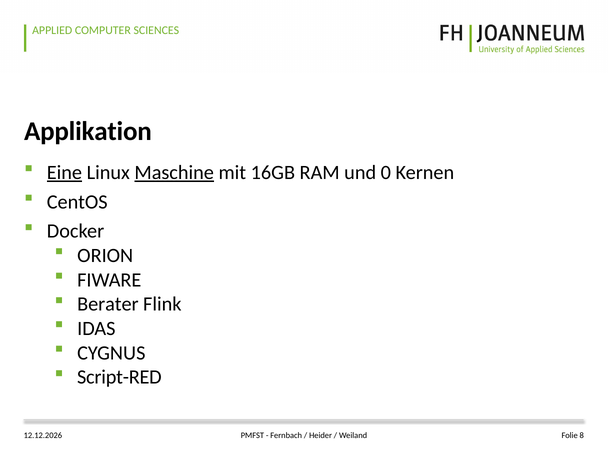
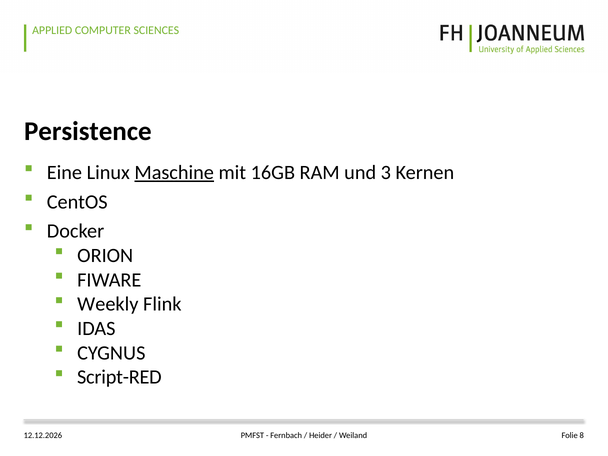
Applikation: Applikation -> Persistence
Eine underline: present -> none
0: 0 -> 3
Berater: Berater -> Weekly
